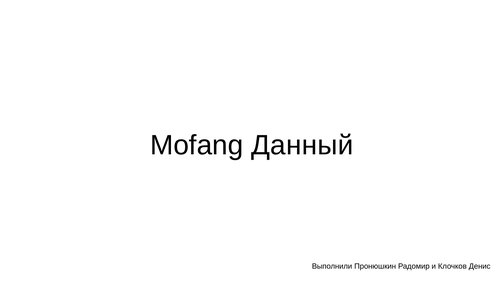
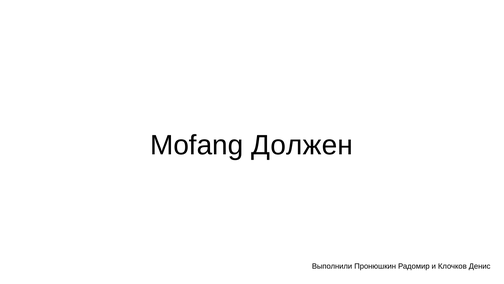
Данный: Данный -> Должен
